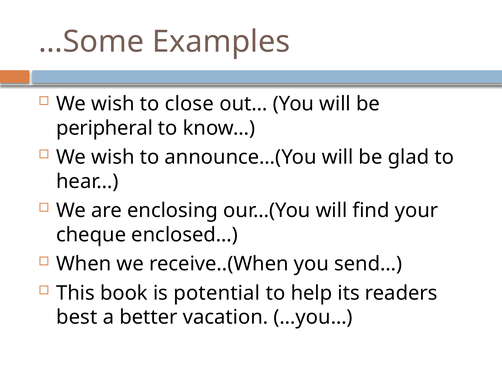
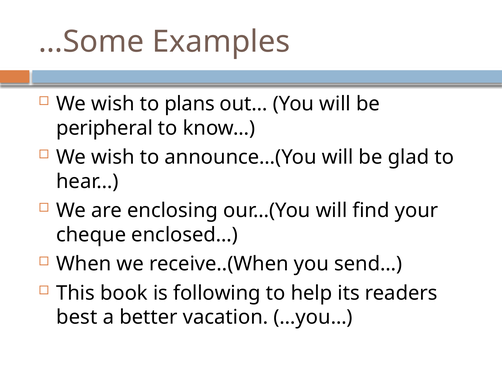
close: close -> plans
potential: potential -> following
